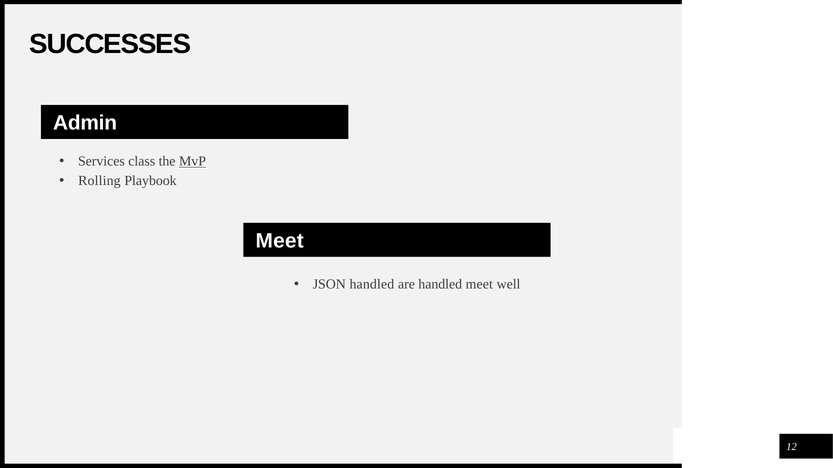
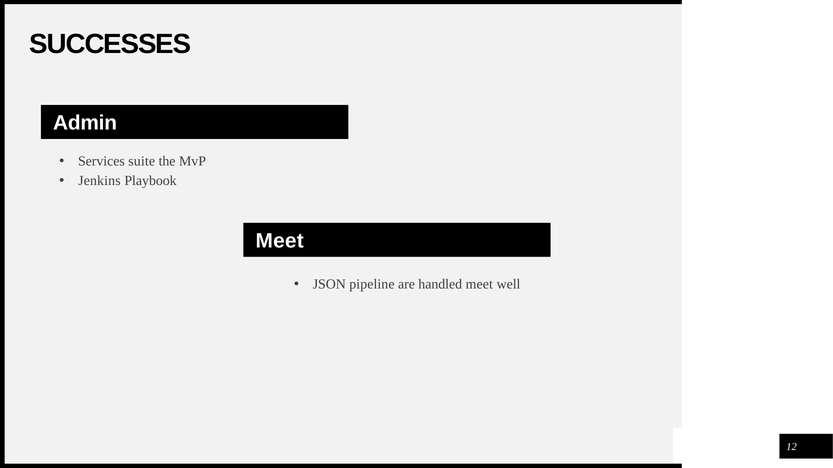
class: class -> suite
MvP underline: present -> none
Rolling: Rolling -> Jenkins
JSON handled: handled -> pipeline
